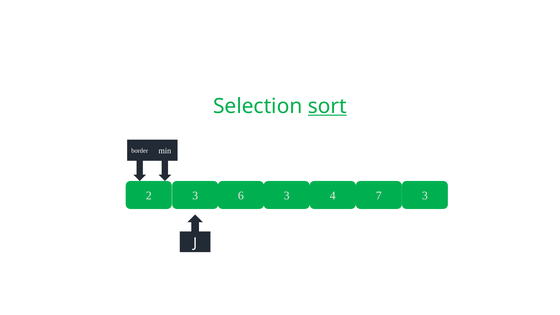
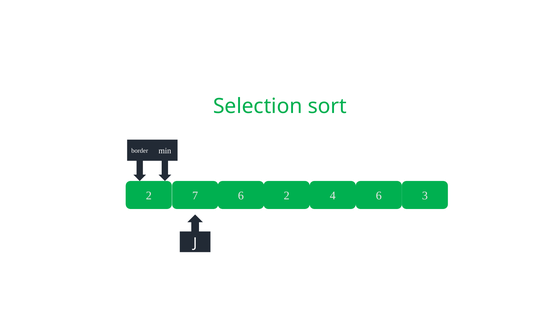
sort underline: present -> none
2 3: 3 -> 7
6 3: 3 -> 2
4 7: 7 -> 6
